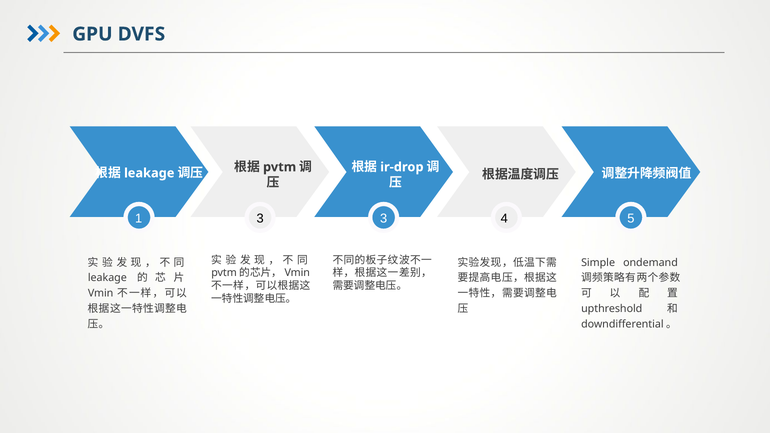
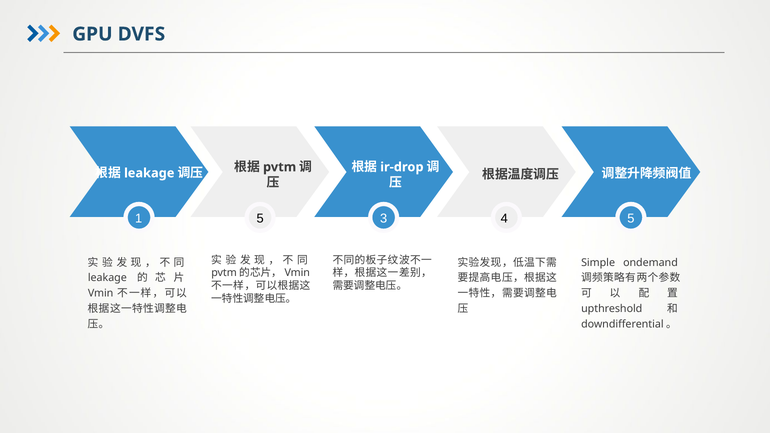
1 3: 3 -> 5
